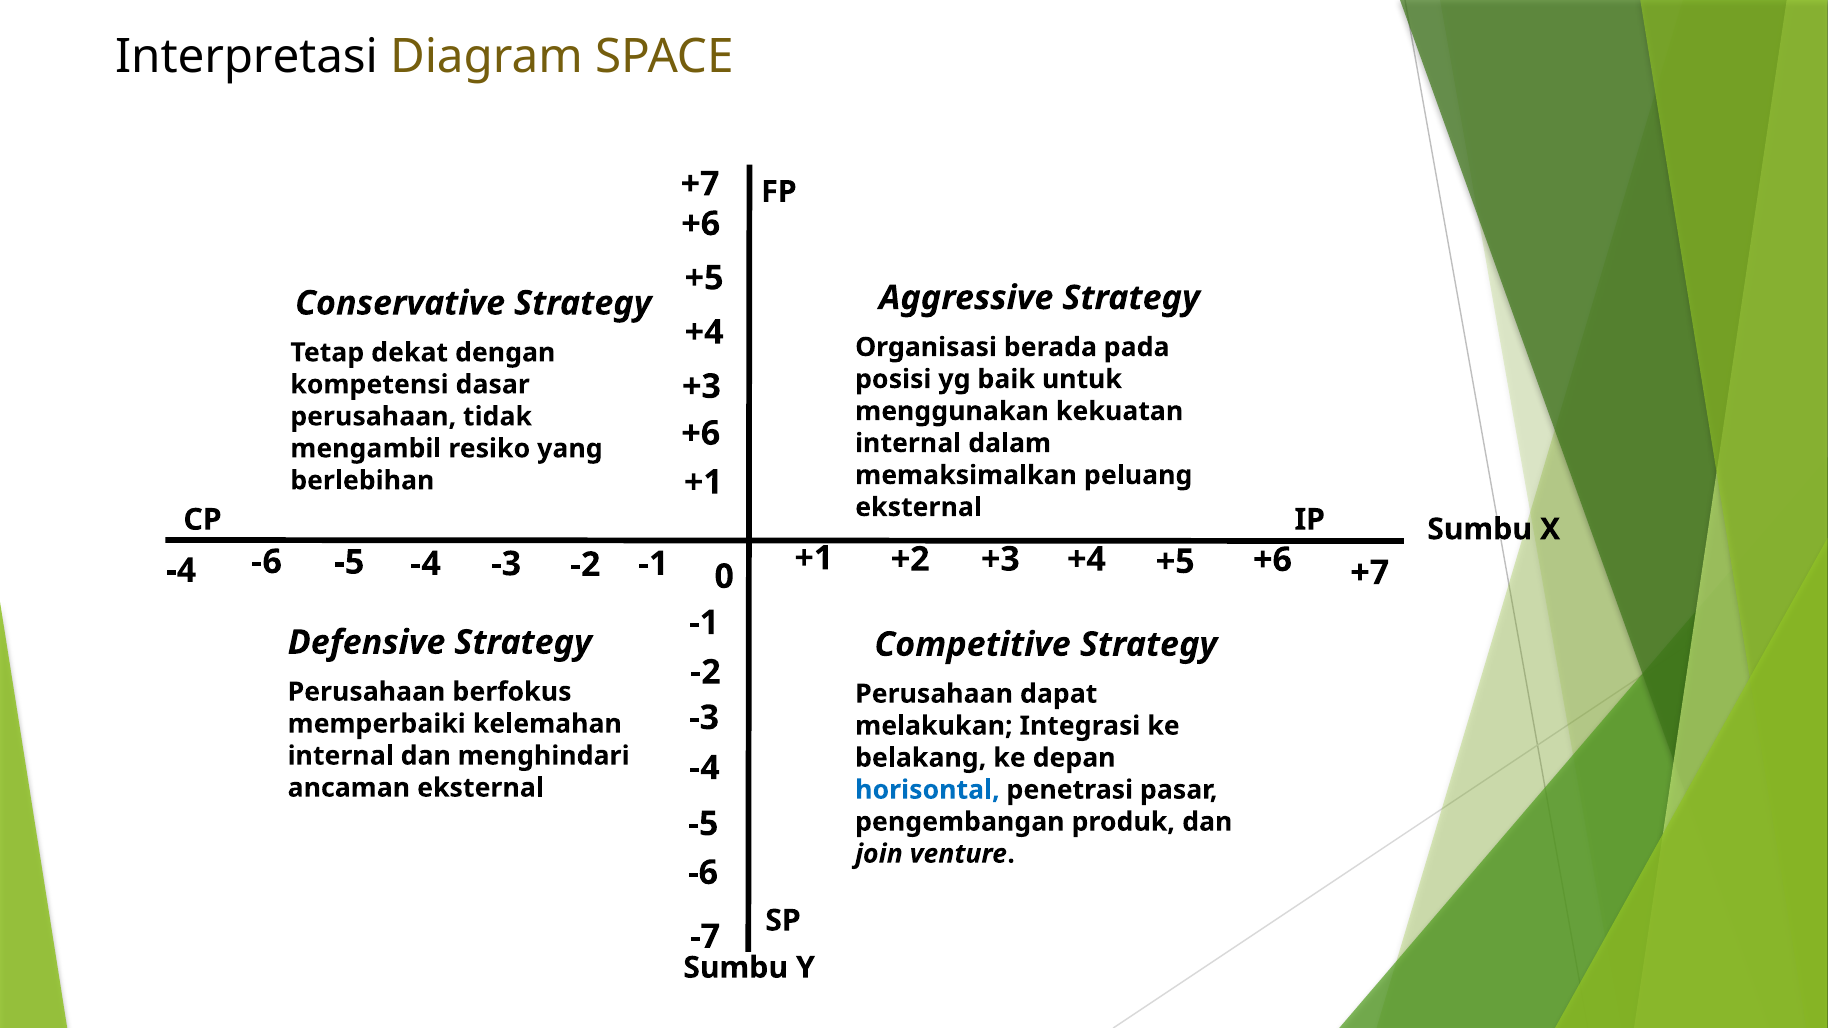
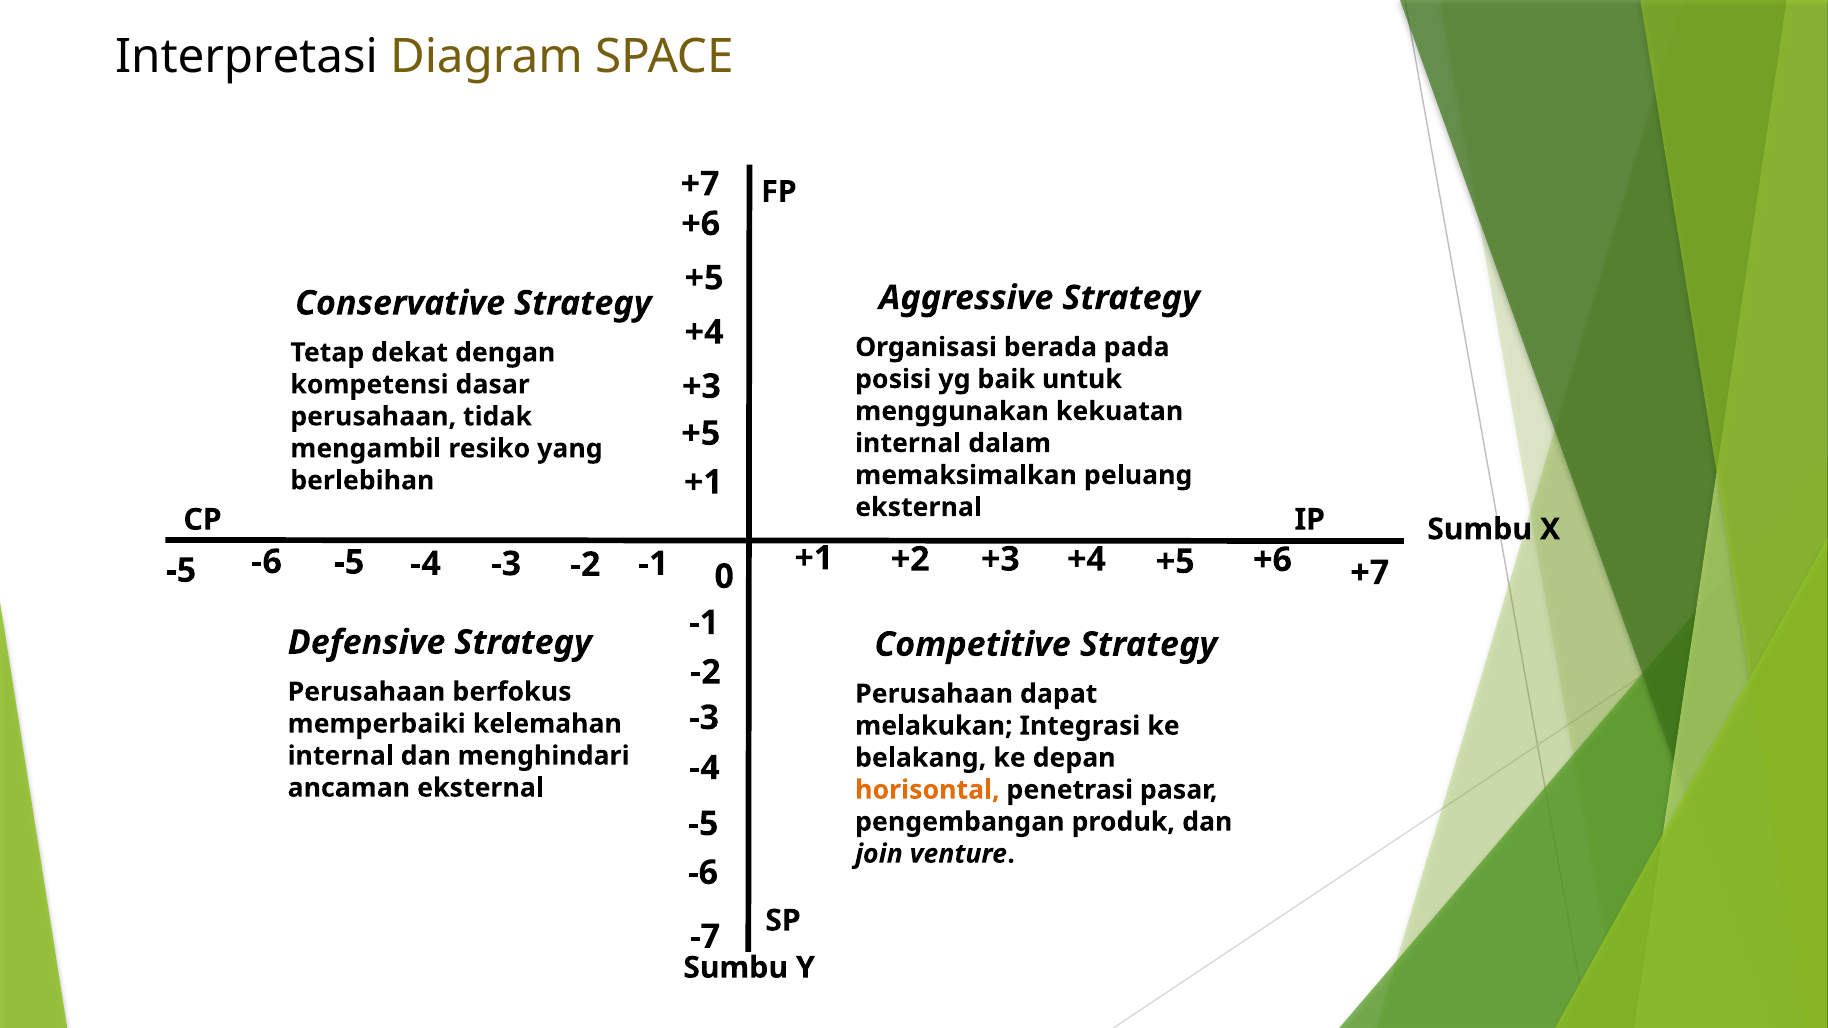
+6 at (701, 434): +6 -> +5
-4 at (181, 571): -4 -> -5
horisontal colour: blue -> orange
